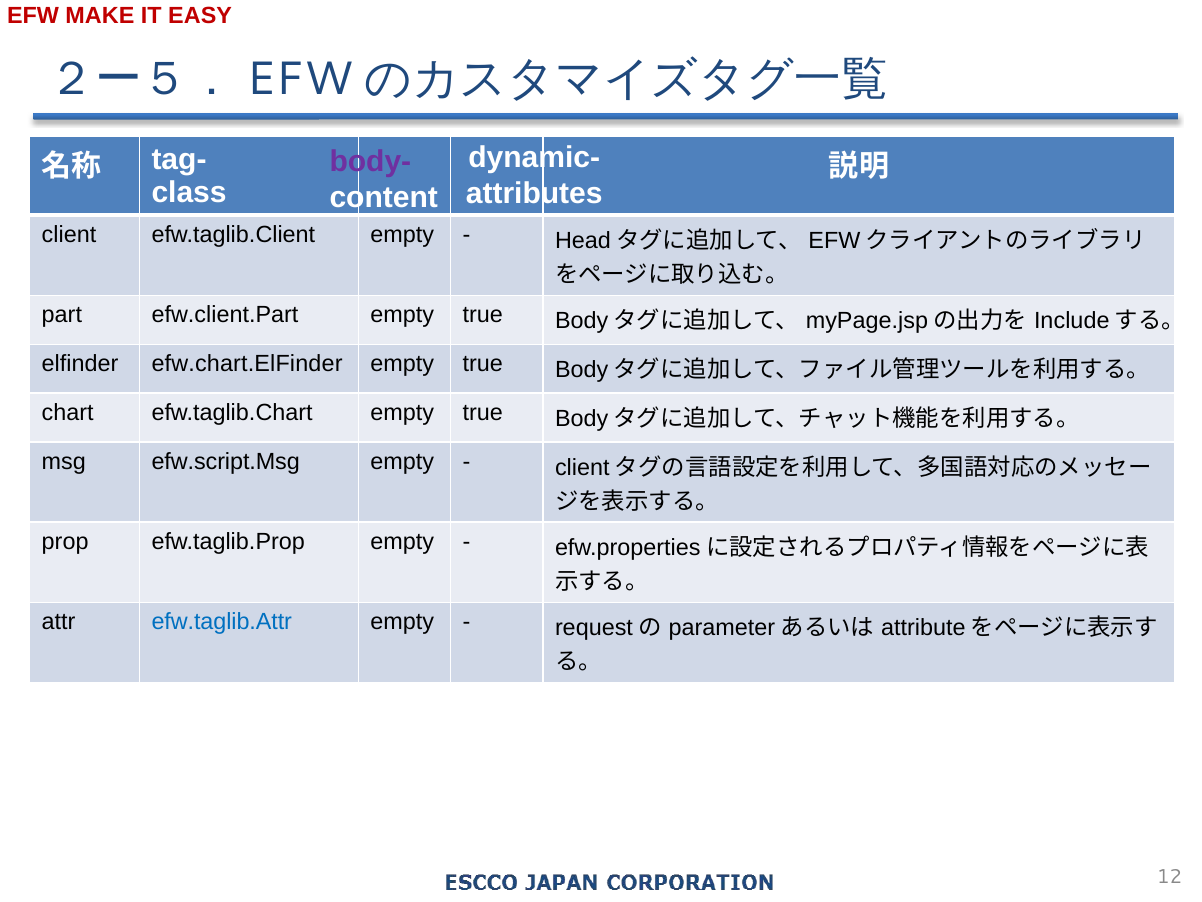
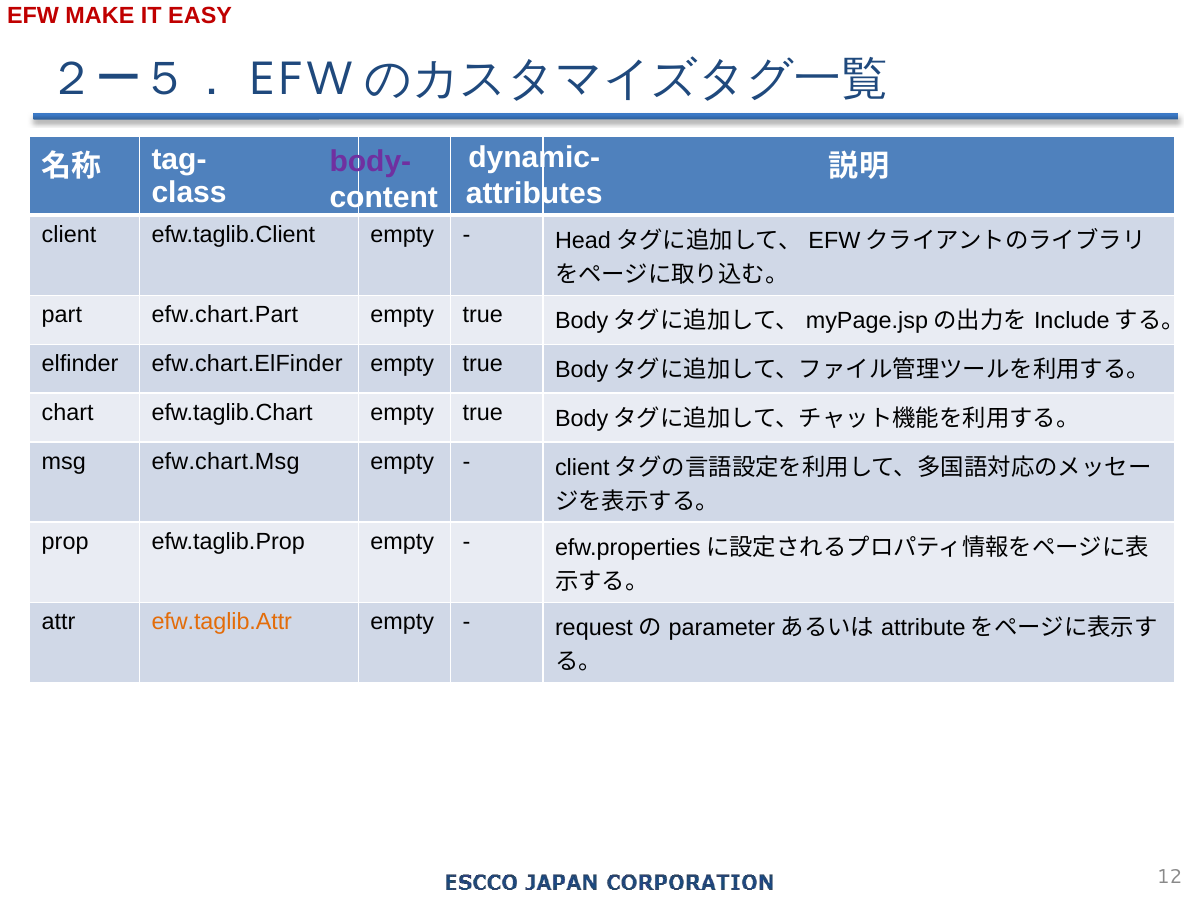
efw.client.Part: efw.client.Part -> efw.chart.Part
efw.script.Msg: efw.script.Msg -> efw.chart.Msg
efw.taglib.Attr colour: blue -> orange
